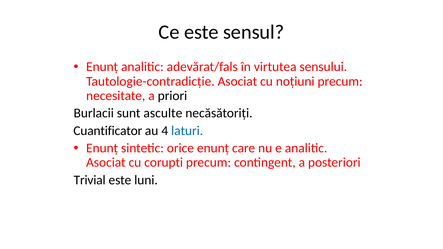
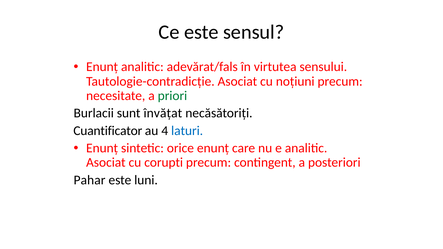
priori colour: black -> green
asculte: asculte -> învățat
Trivial: Trivial -> Pahar
